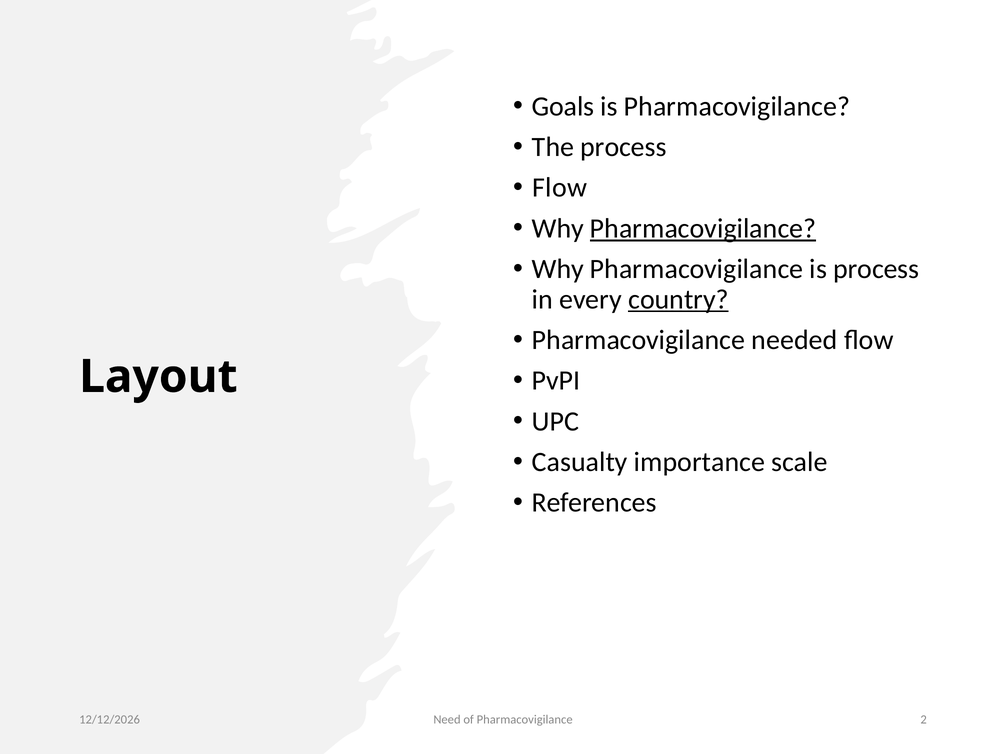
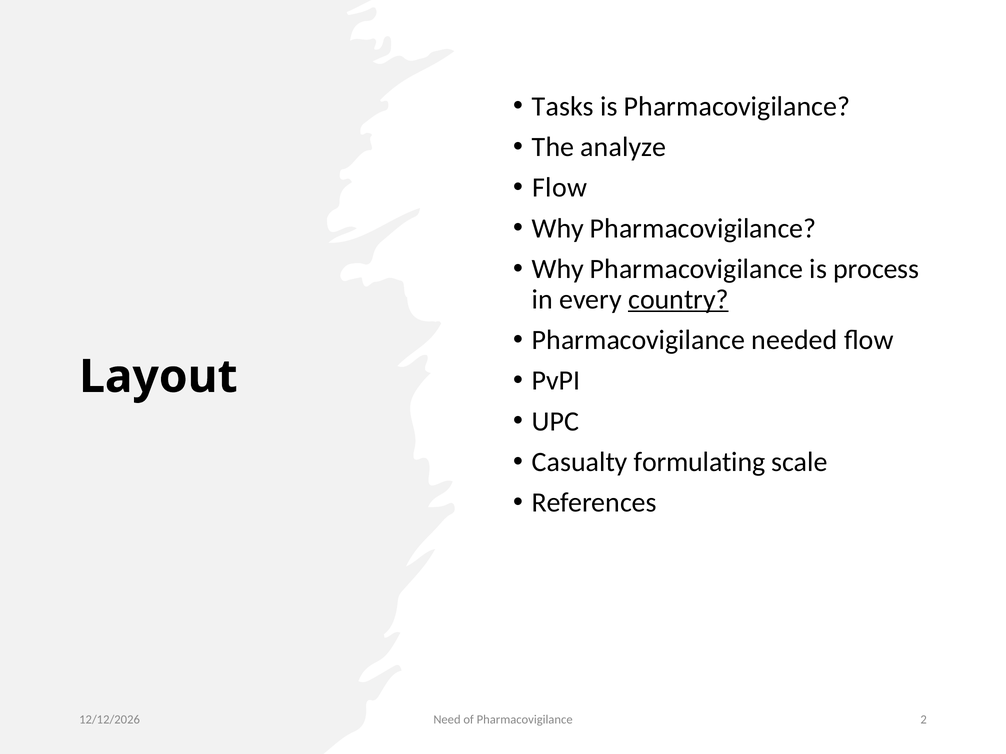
Goals: Goals -> Tasks
The process: process -> analyze
Pharmacovigilance at (703, 229) underline: present -> none
importance: importance -> formulating
